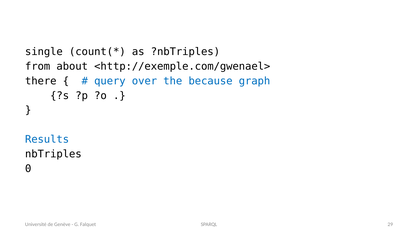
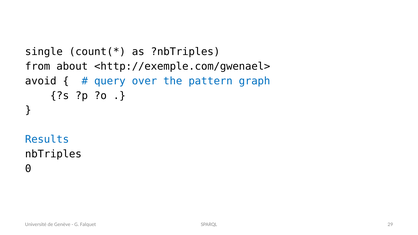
there: there -> avoid
because: because -> pattern
